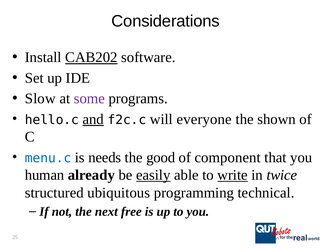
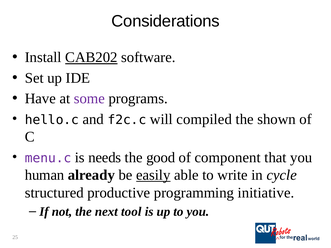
Slow: Slow -> Have
and underline: present -> none
everyone: everyone -> compiled
menu.c colour: blue -> purple
write underline: present -> none
twice: twice -> cycle
ubiquitous: ubiquitous -> productive
technical: technical -> initiative
free: free -> tool
